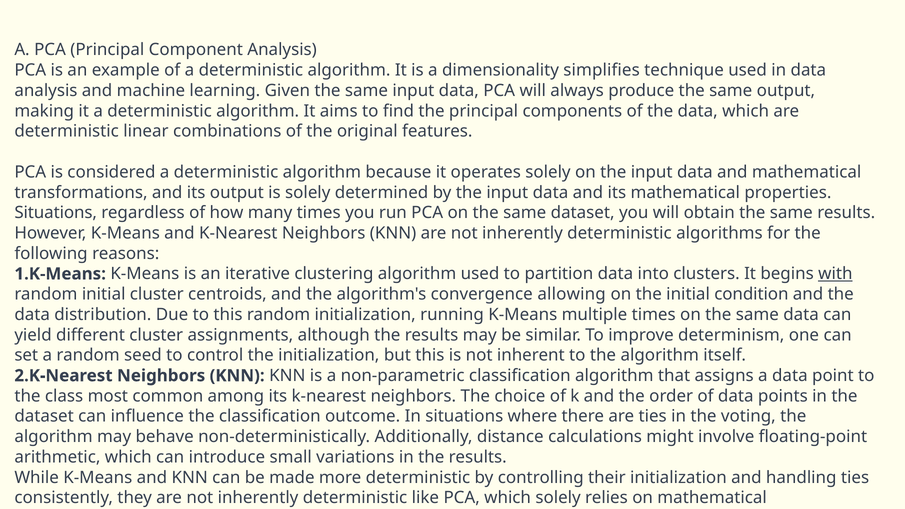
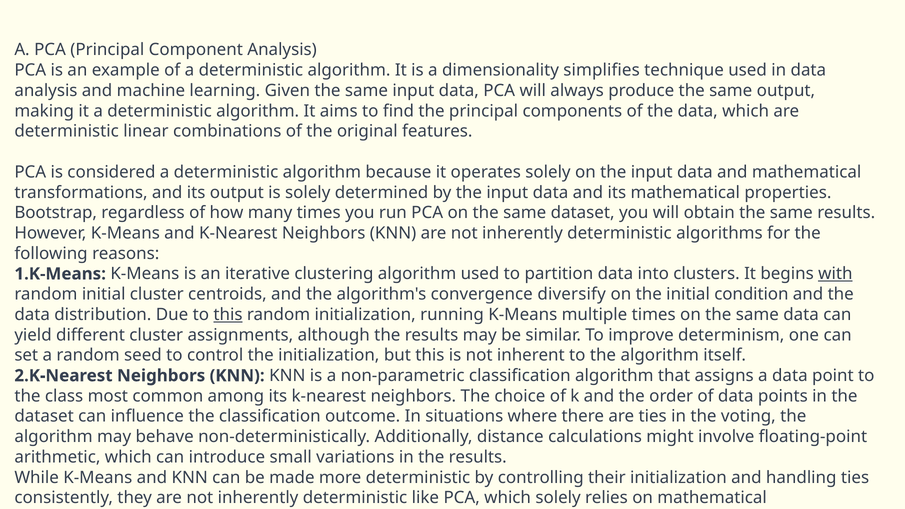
Situations at (56, 213): Situations -> Bootstrap
allowing: allowing -> diversify
this at (228, 315) underline: none -> present
